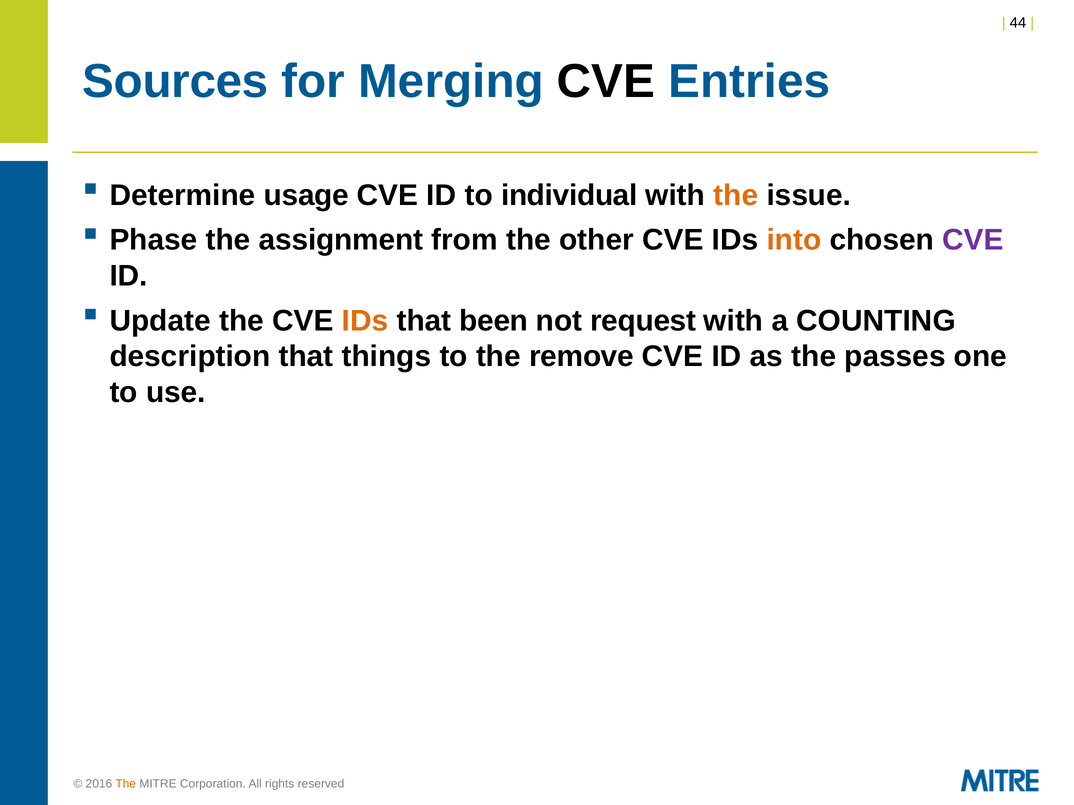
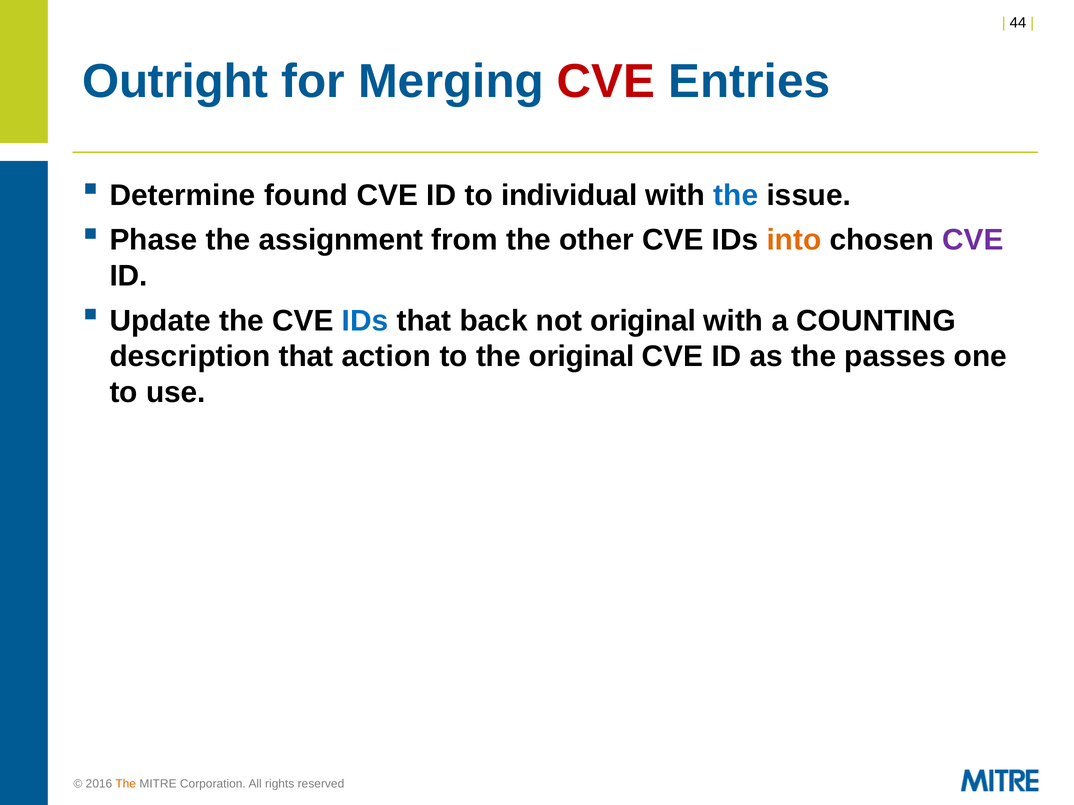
Sources: Sources -> Outright
CVE at (606, 82) colour: black -> red
usage: usage -> found
the at (736, 195) colour: orange -> blue
IDs at (365, 321) colour: orange -> blue
been: been -> back
not request: request -> original
things: things -> action
the remove: remove -> original
